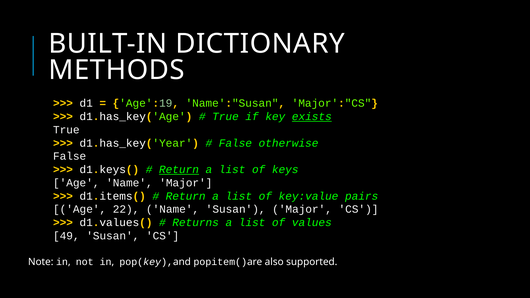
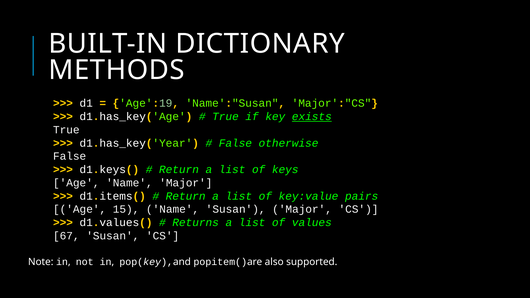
Return at (179, 170) underline: present -> none
22: 22 -> 15
49: 49 -> 67
